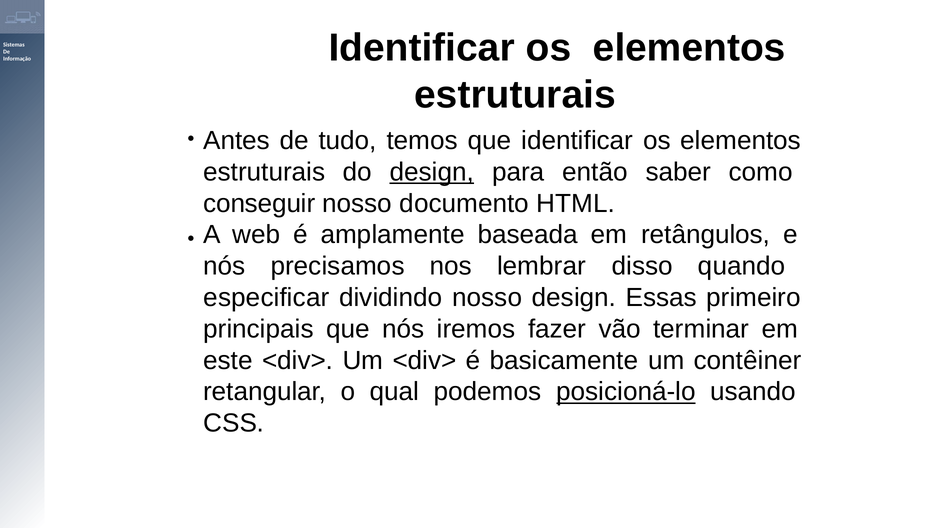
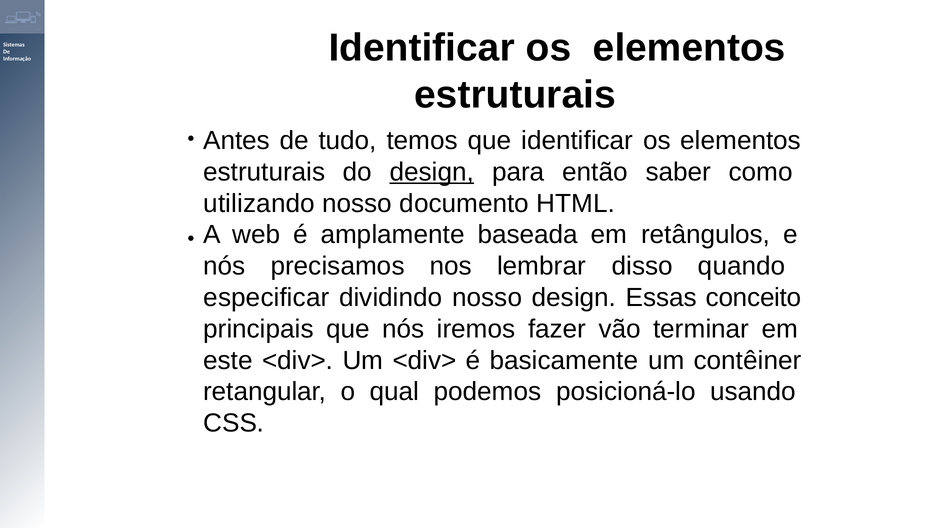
conseguir: conseguir -> utilizando
primeiro: primeiro -> conceito
posicioná-lo underline: present -> none
